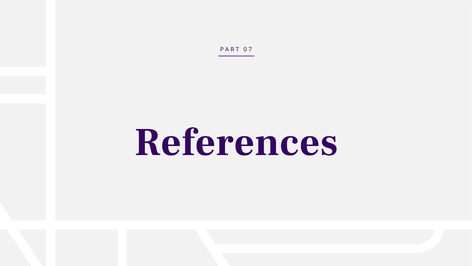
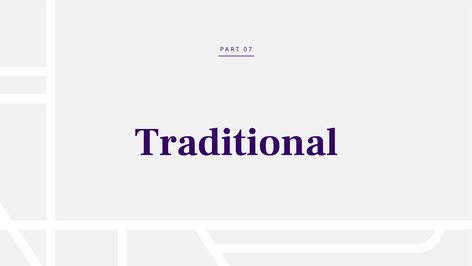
References: References -> Traditional
